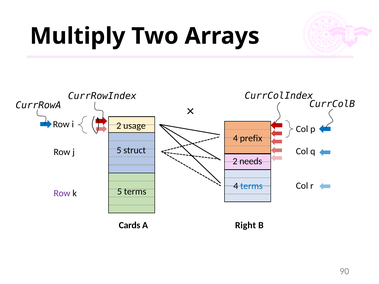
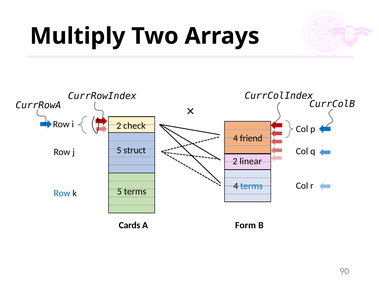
usage: usage -> check
prefix: prefix -> friend
needs: needs -> linear
Row at (62, 193) colour: purple -> blue
Right: Right -> Form
